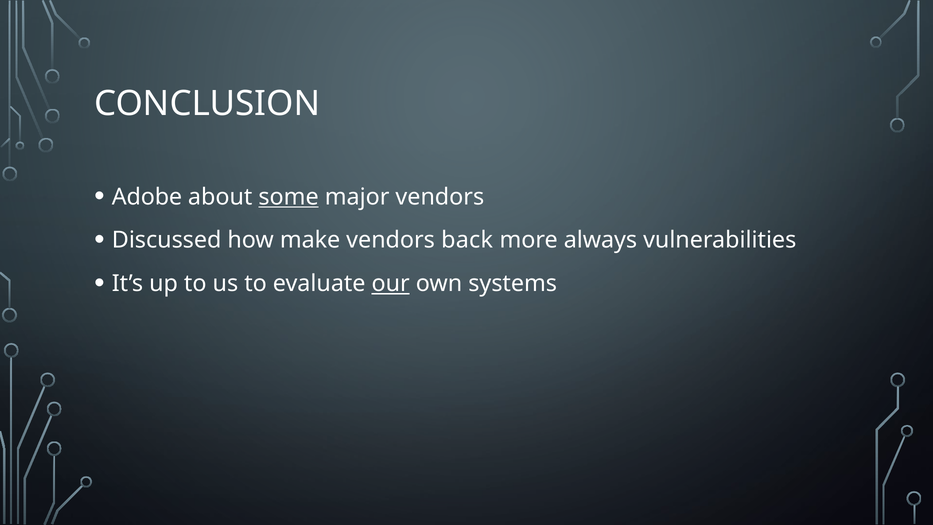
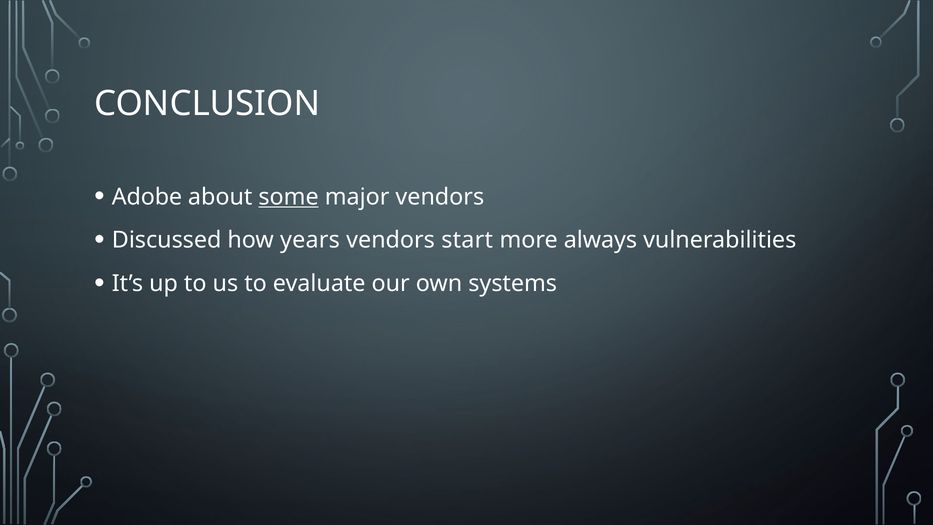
make: make -> years
back: back -> start
our underline: present -> none
